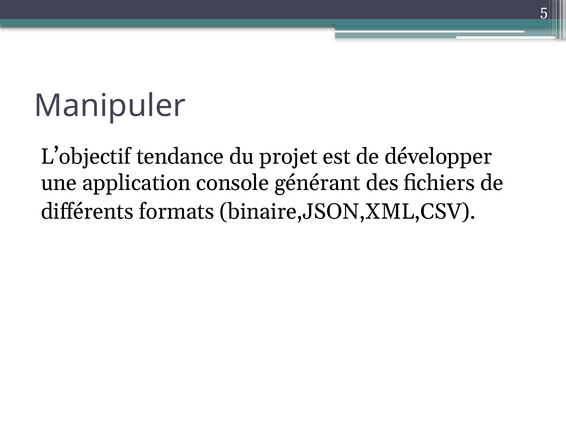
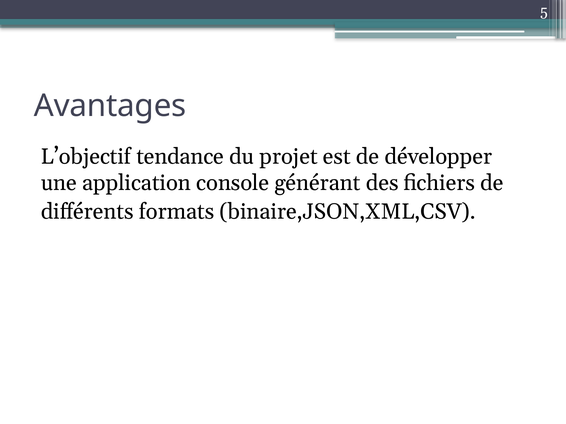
Manipuler: Manipuler -> Avantages
